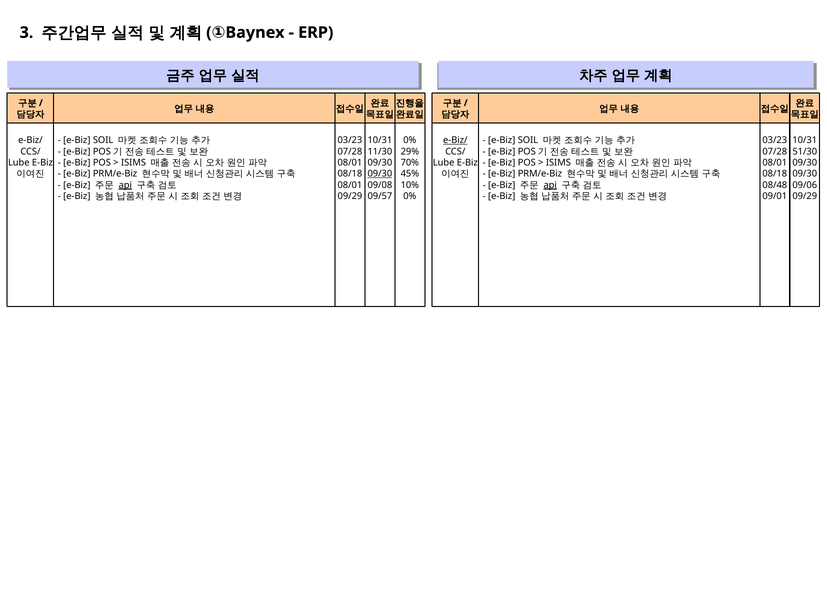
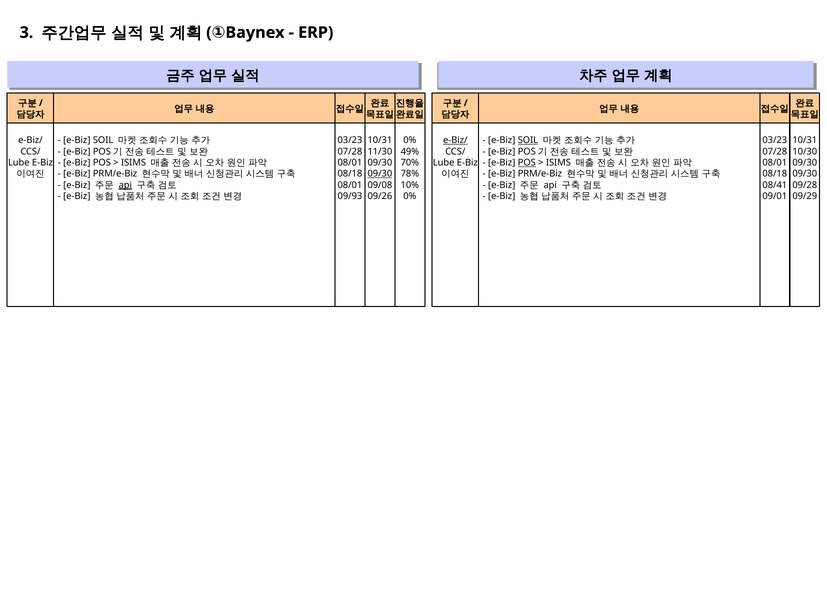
SOIL at (528, 140) underline: none -> present
29%: 29% -> 49%
51/30: 51/30 -> 10/30
POS at (527, 163) underline: none -> present
45%: 45% -> 78%
api at (550, 185) underline: present -> none
08/48: 08/48 -> 08/41
09/06: 09/06 -> 09/28
09/29 at (350, 196): 09/29 -> 09/93
09/57: 09/57 -> 09/26
